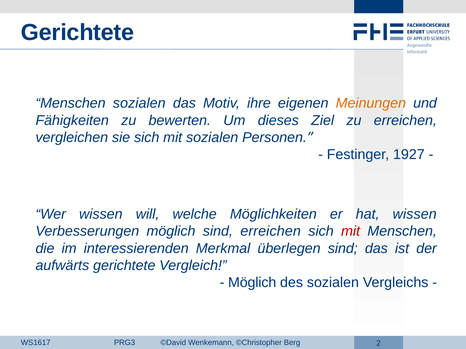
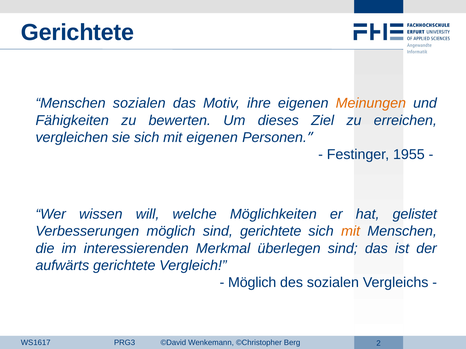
mit sozialen: sozialen -> eigenen
1927: 1927 -> 1955
hat wissen: wissen -> gelistet
sind erreichen: erreichen -> gerichtete
mit at (351, 232) colour: red -> orange
